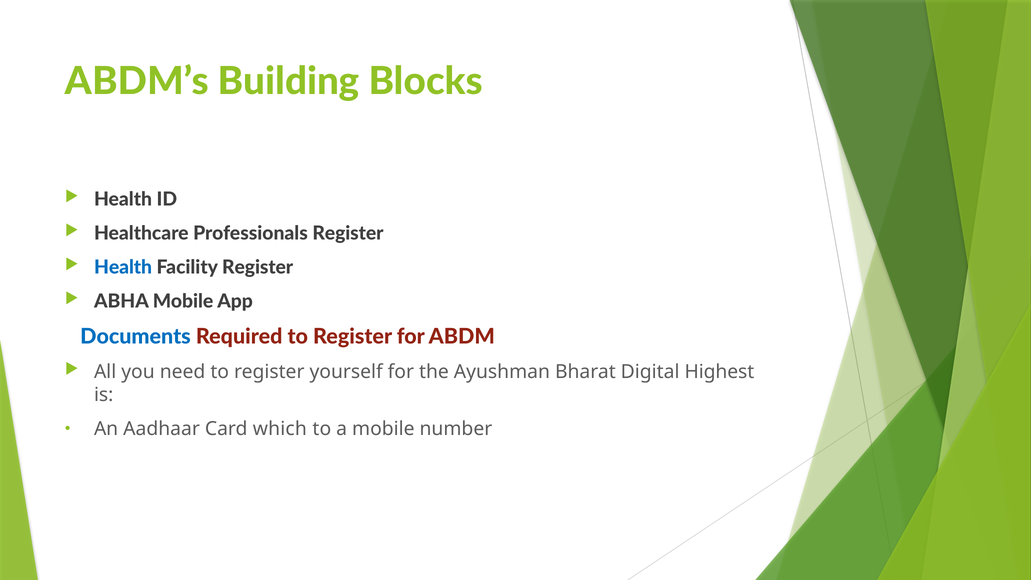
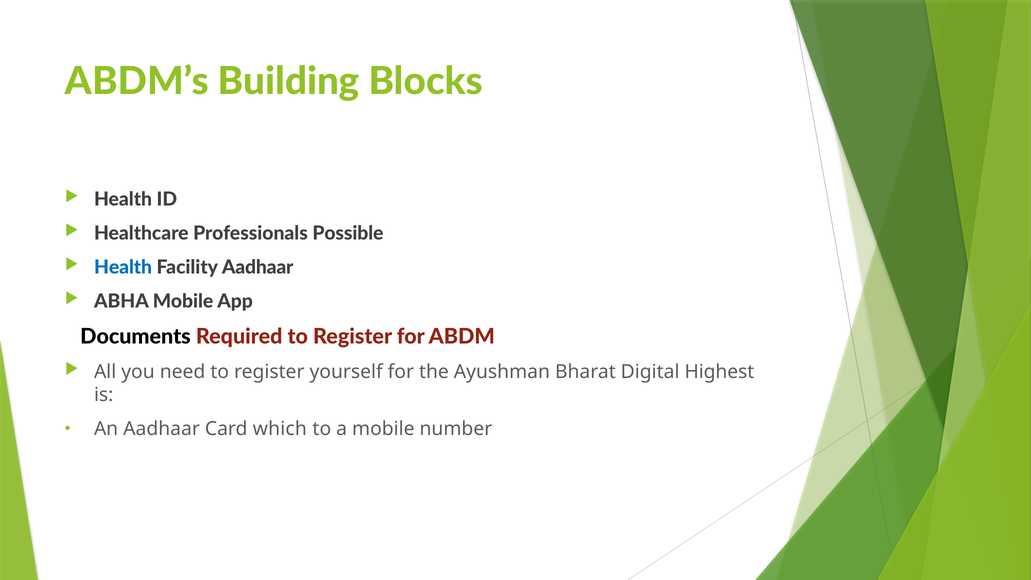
Professionals Register: Register -> Possible
Facility Register: Register -> Aadhaar
Documents colour: blue -> black
